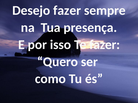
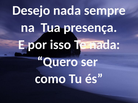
Desejo fazer: fazer -> nada
Te fazer: fazer -> nada
